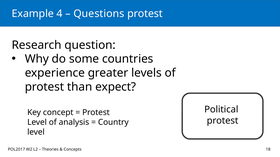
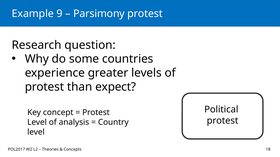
4: 4 -> 9
Questions: Questions -> Parsimony
